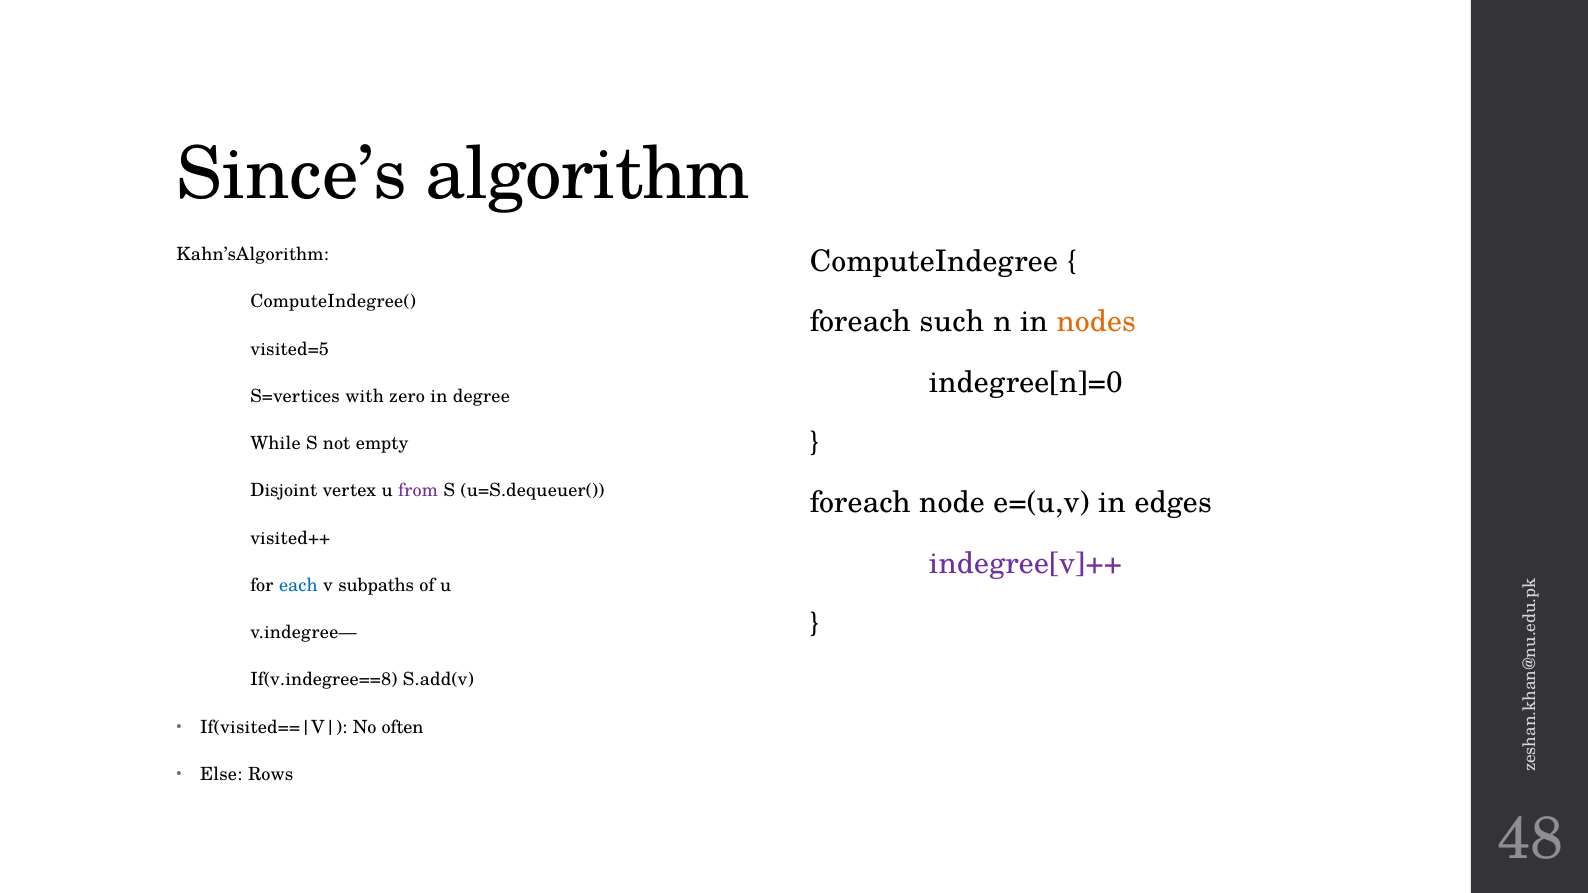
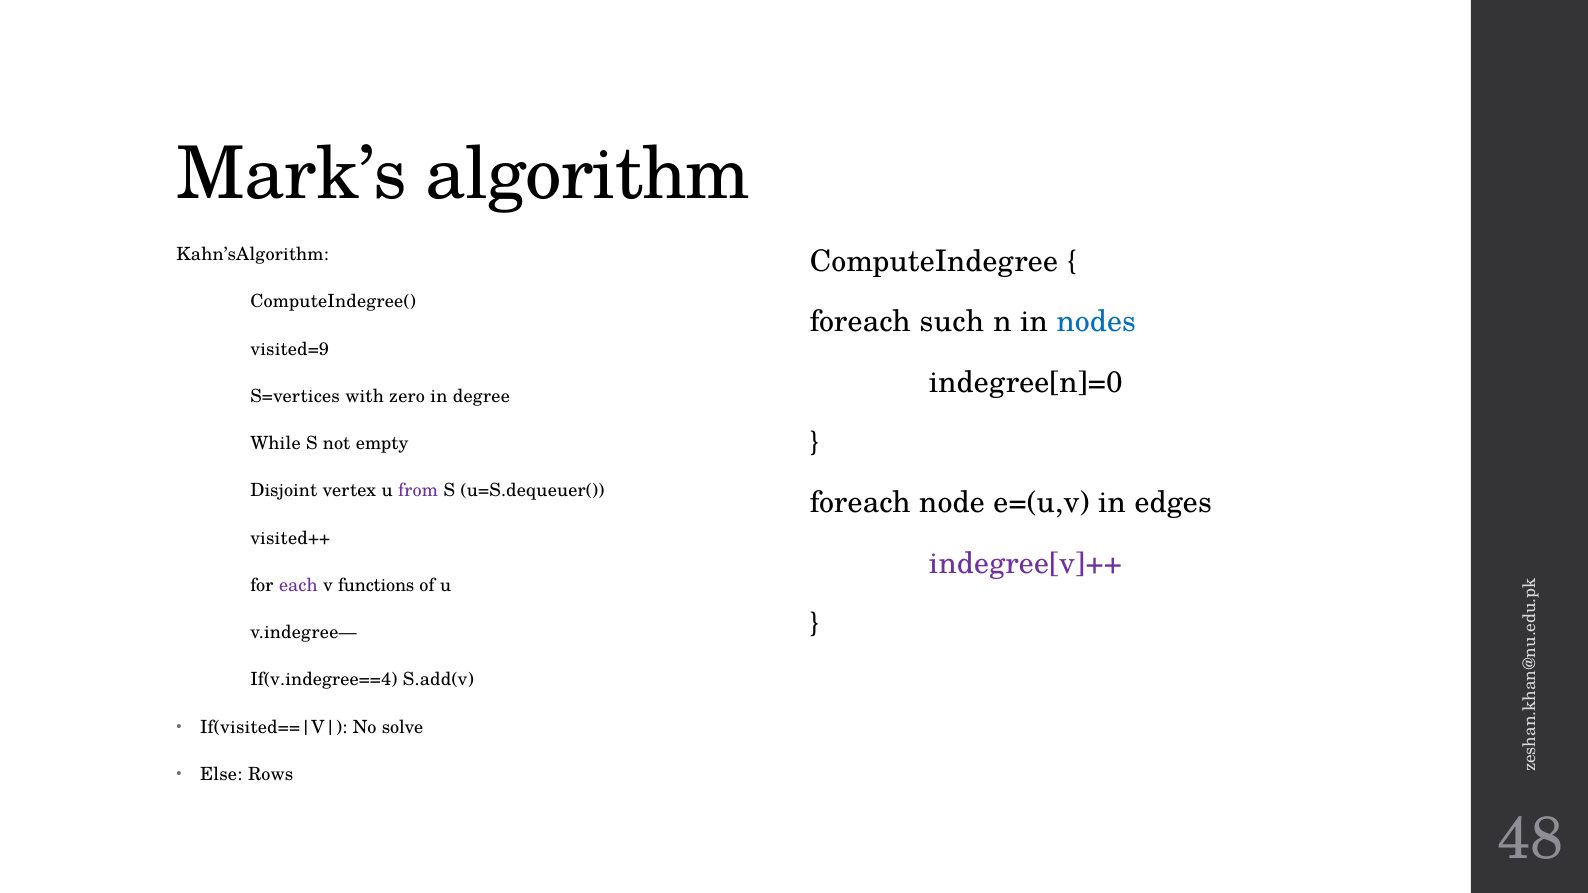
Since’s: Since’s -> Mark’s
nodes colour: orange -> blue
visited=5: visited=5 -> visited=9
each colour: blue -> purple
subpaths: subpaths -> functions
If(v.indegree==8: If(v.indegree==8 -> If(v.indegree==4
often: often -> solve
